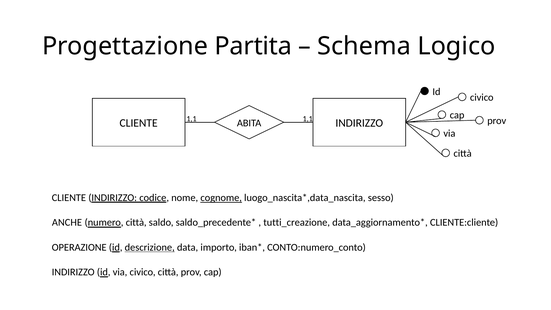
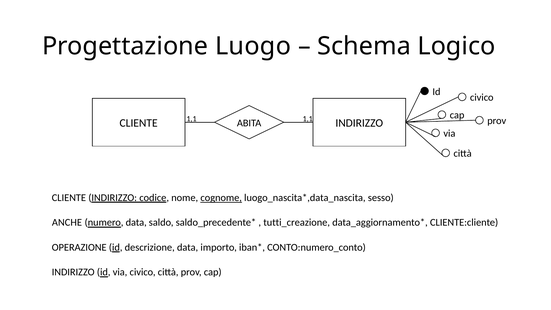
Partita: Partita -> Luogo
numero città: città -> data
descrizione underline: present -> none
